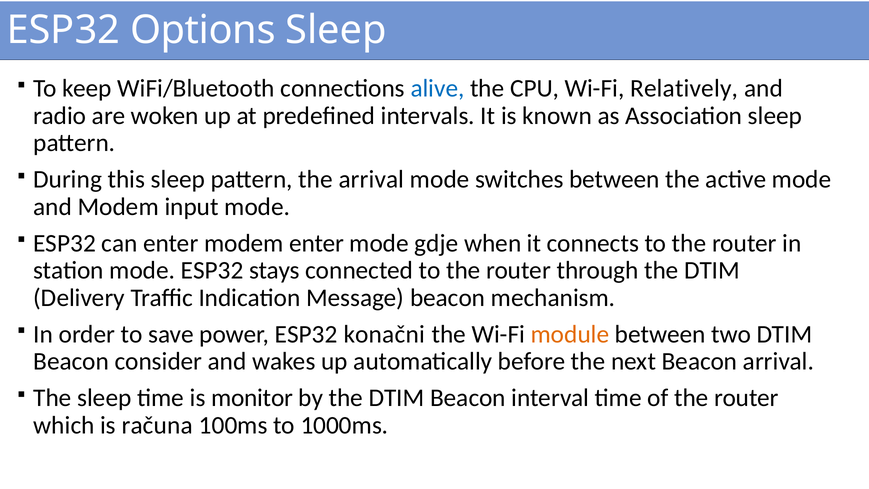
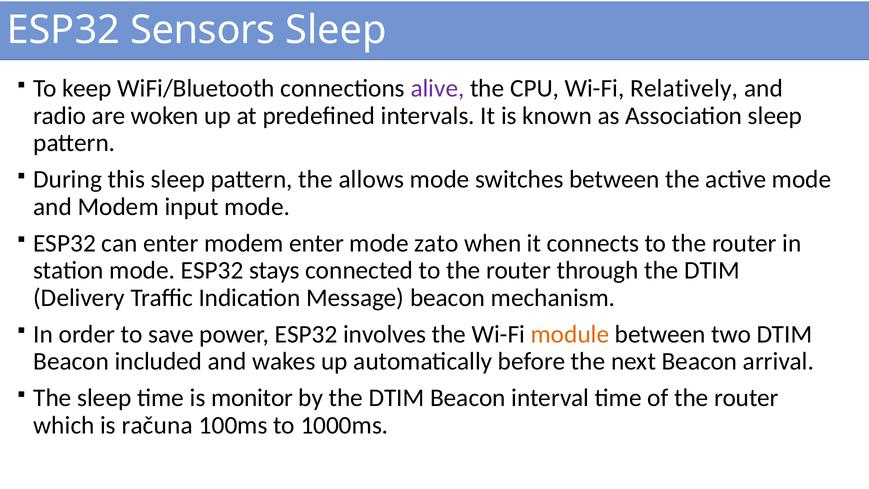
Options: Options -> Sensors
alive colour: blue -> purple
the arrival: arrival -> allows
gdje: gdje -> zato
konačni: konačni -> involves
consider: consider -> included
